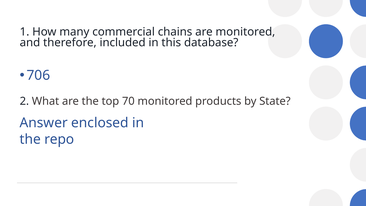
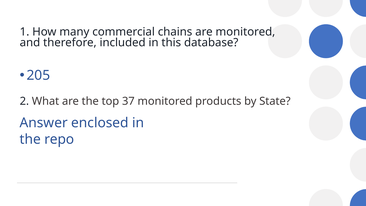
706: 706 -> 205
70: 70 -> 37
